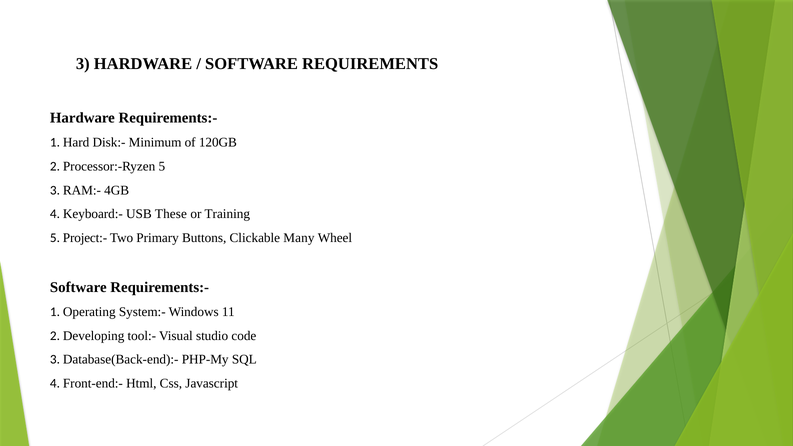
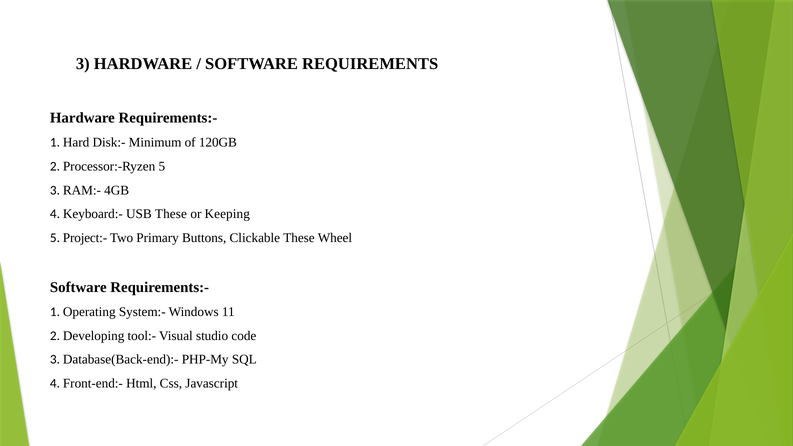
Training: Training -> Keeping
Clickable Many: Many -> These
